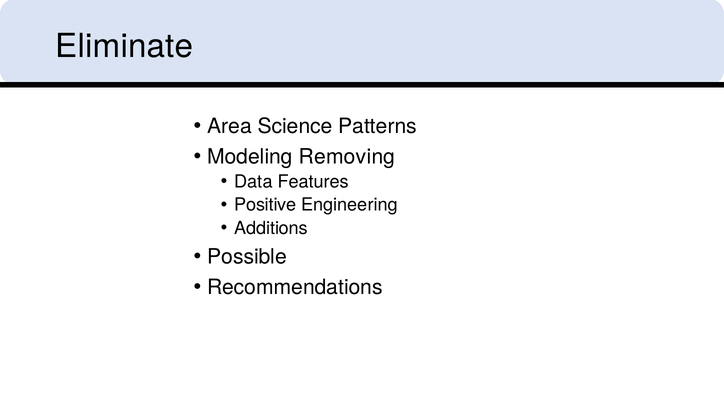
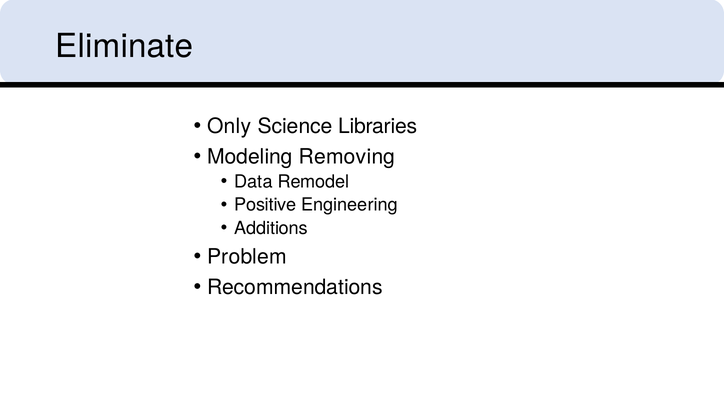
Area: Area -> Only
Patterns: Patterns -> Libraries
Features: Features -> Remodel
Possible: Possible -> Problem
